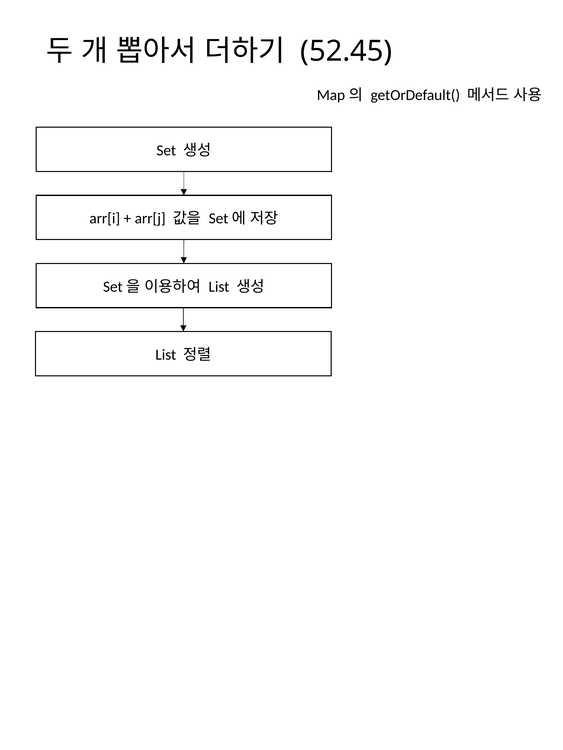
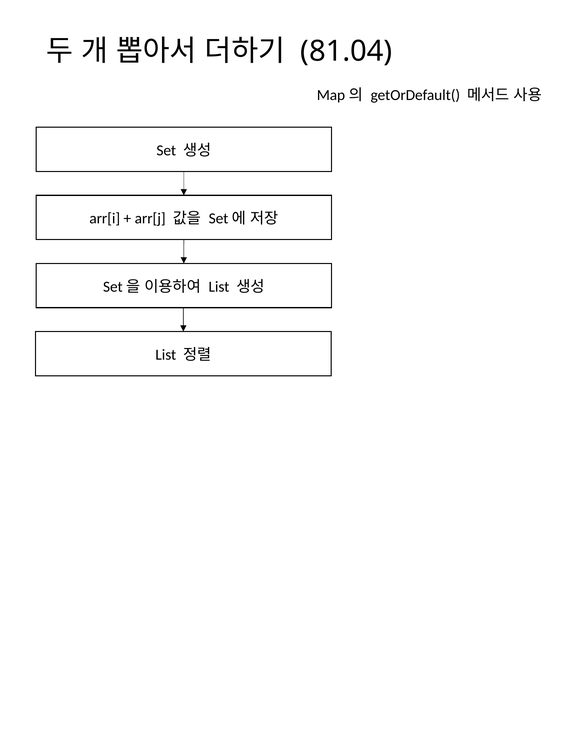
52.45: 52.45 -> 81.04
